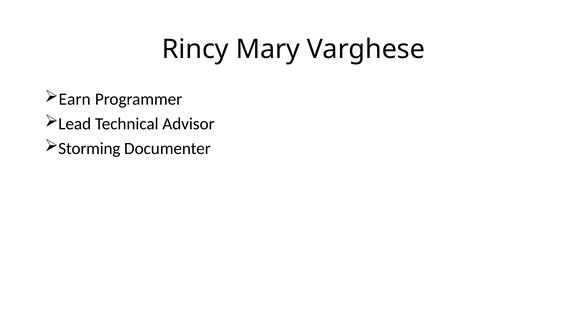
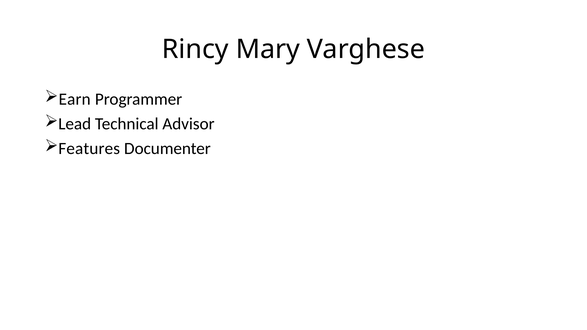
Storming: Storming -> Features
